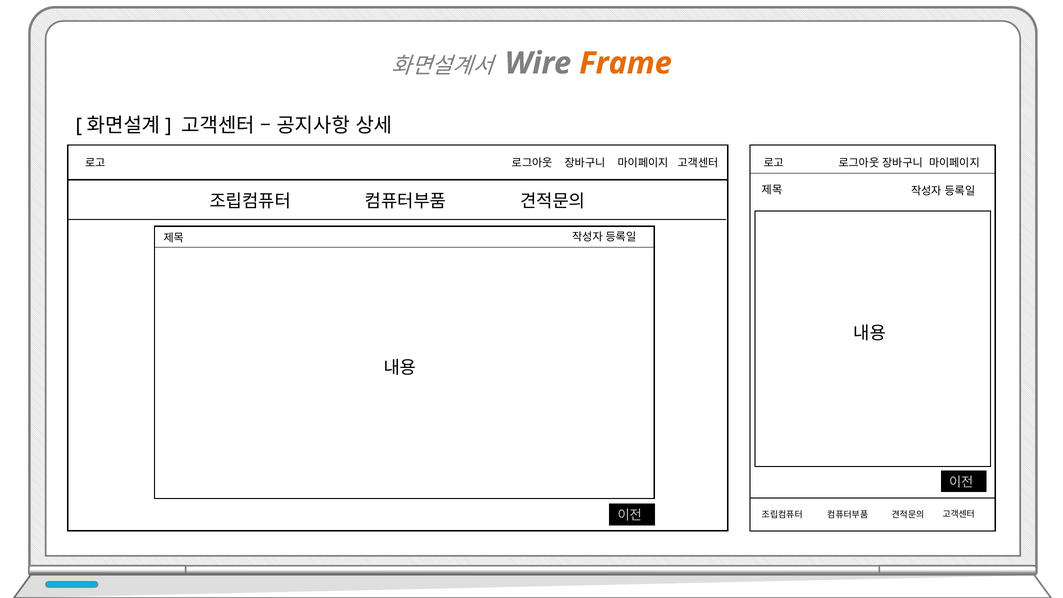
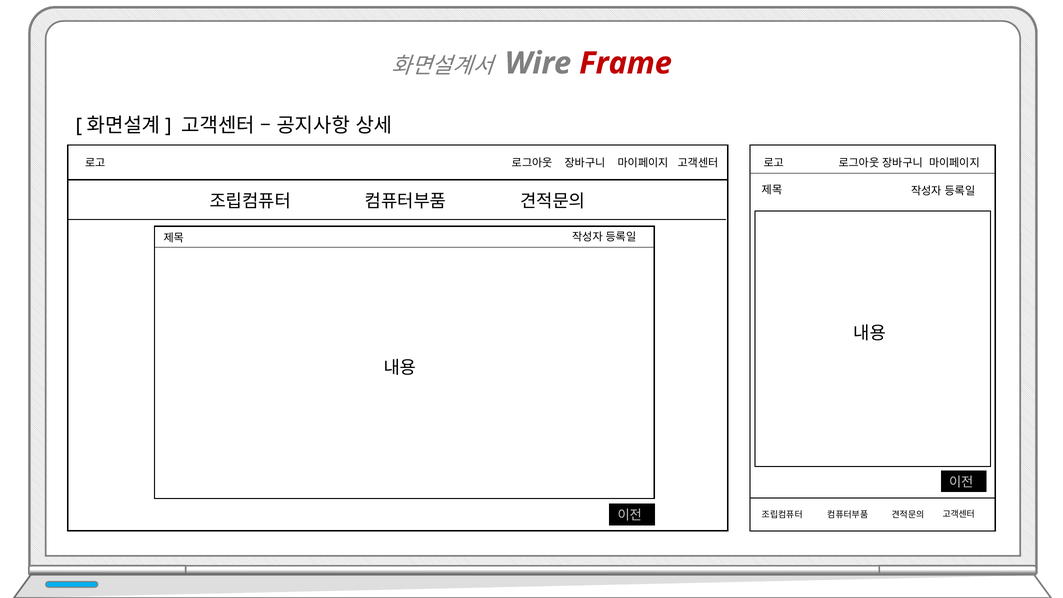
Frame colour: orange -> red
